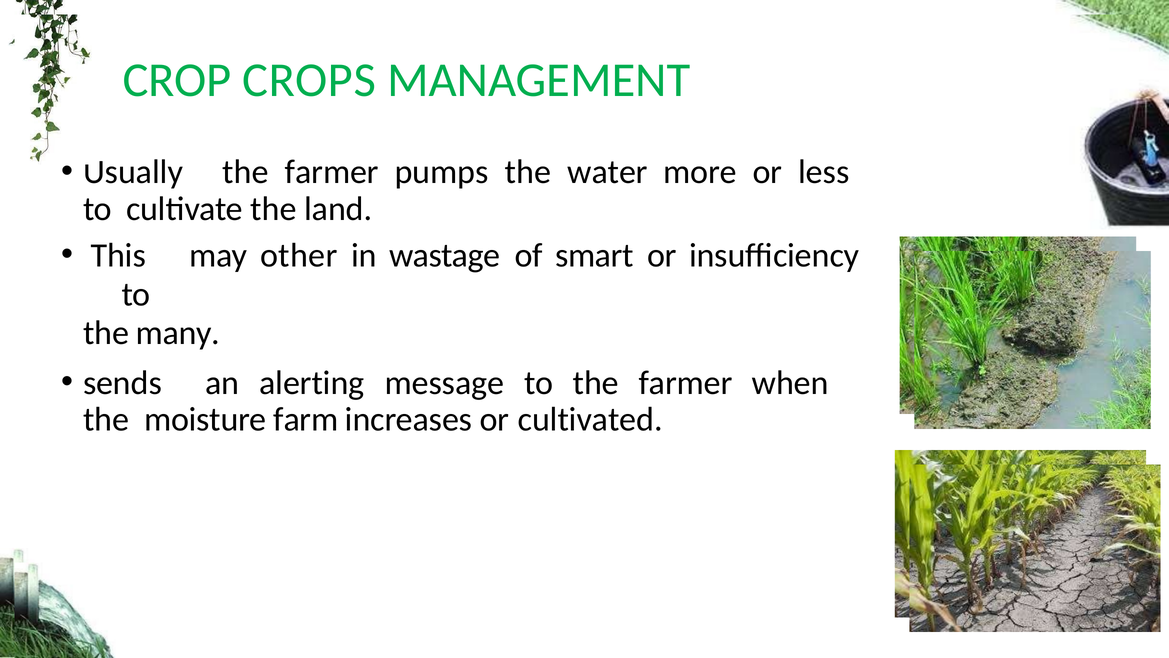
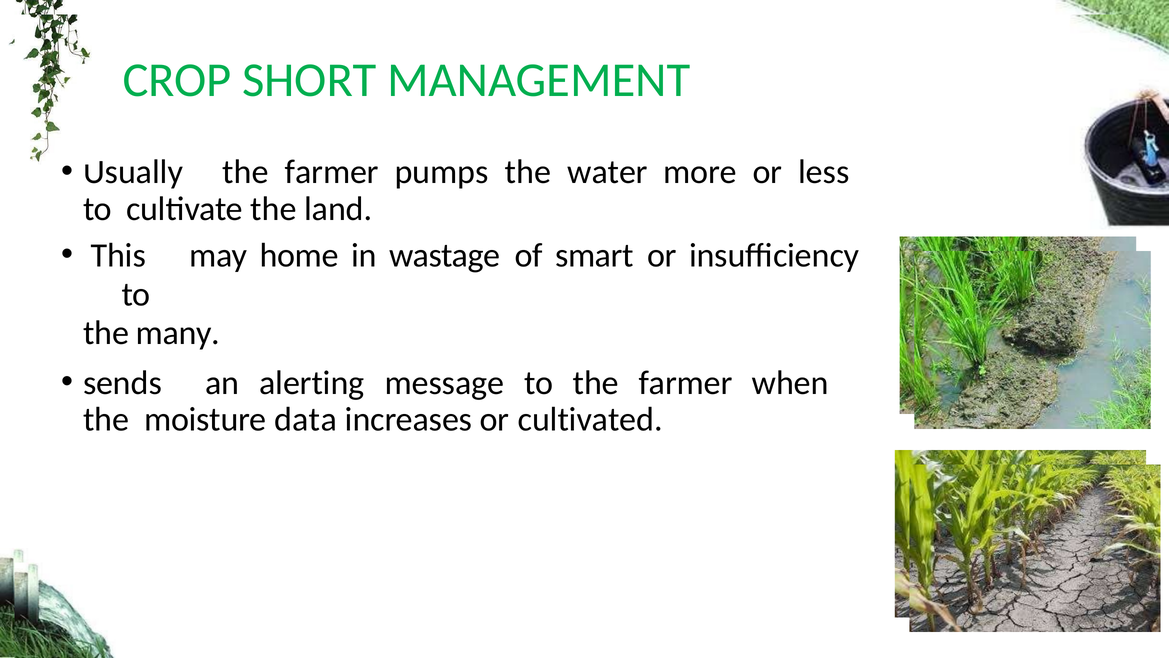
CROPS: CROPS -> SHORT
other: other -> home
farm: farm -> data
